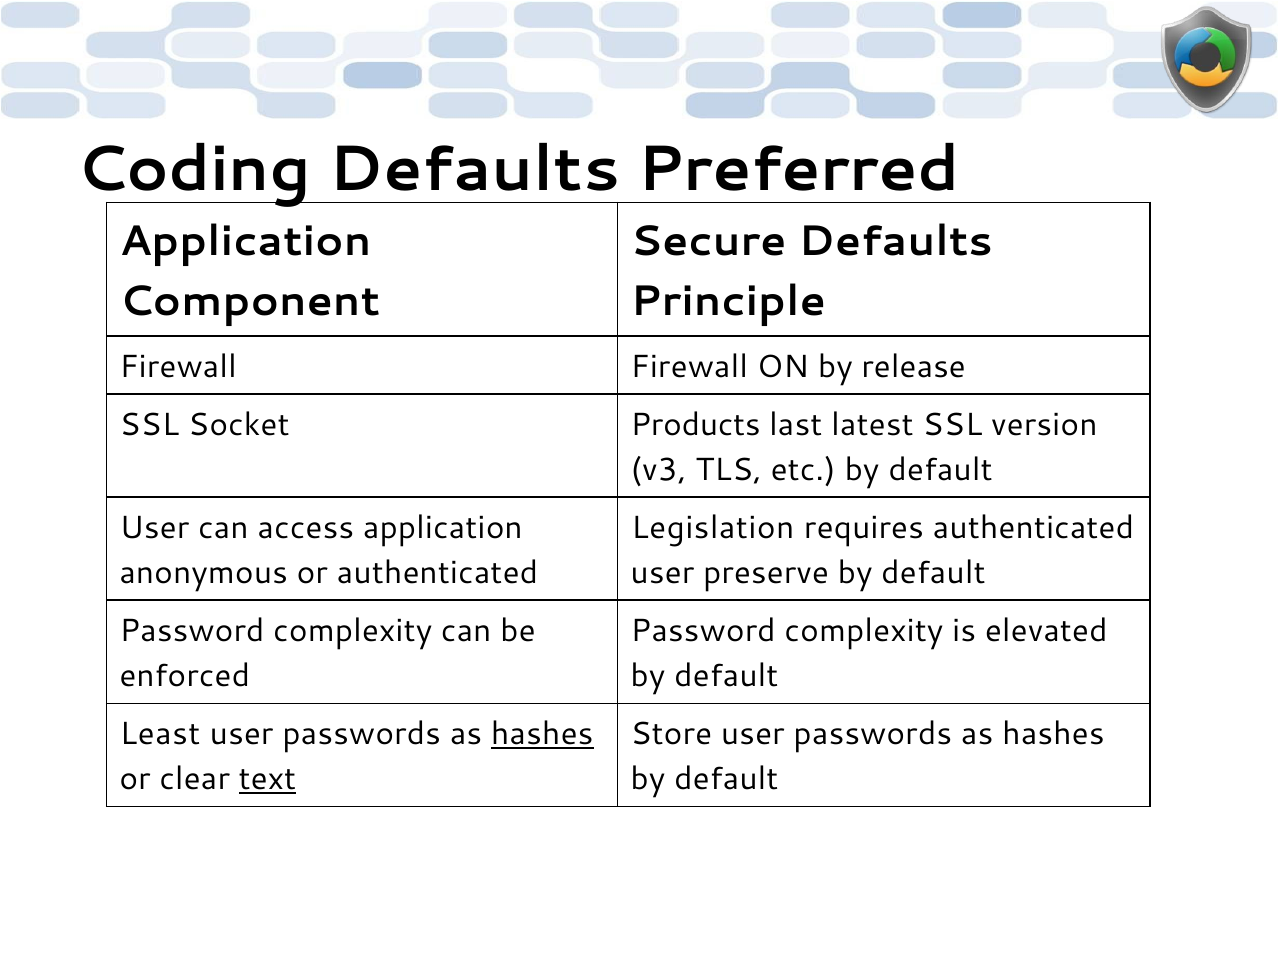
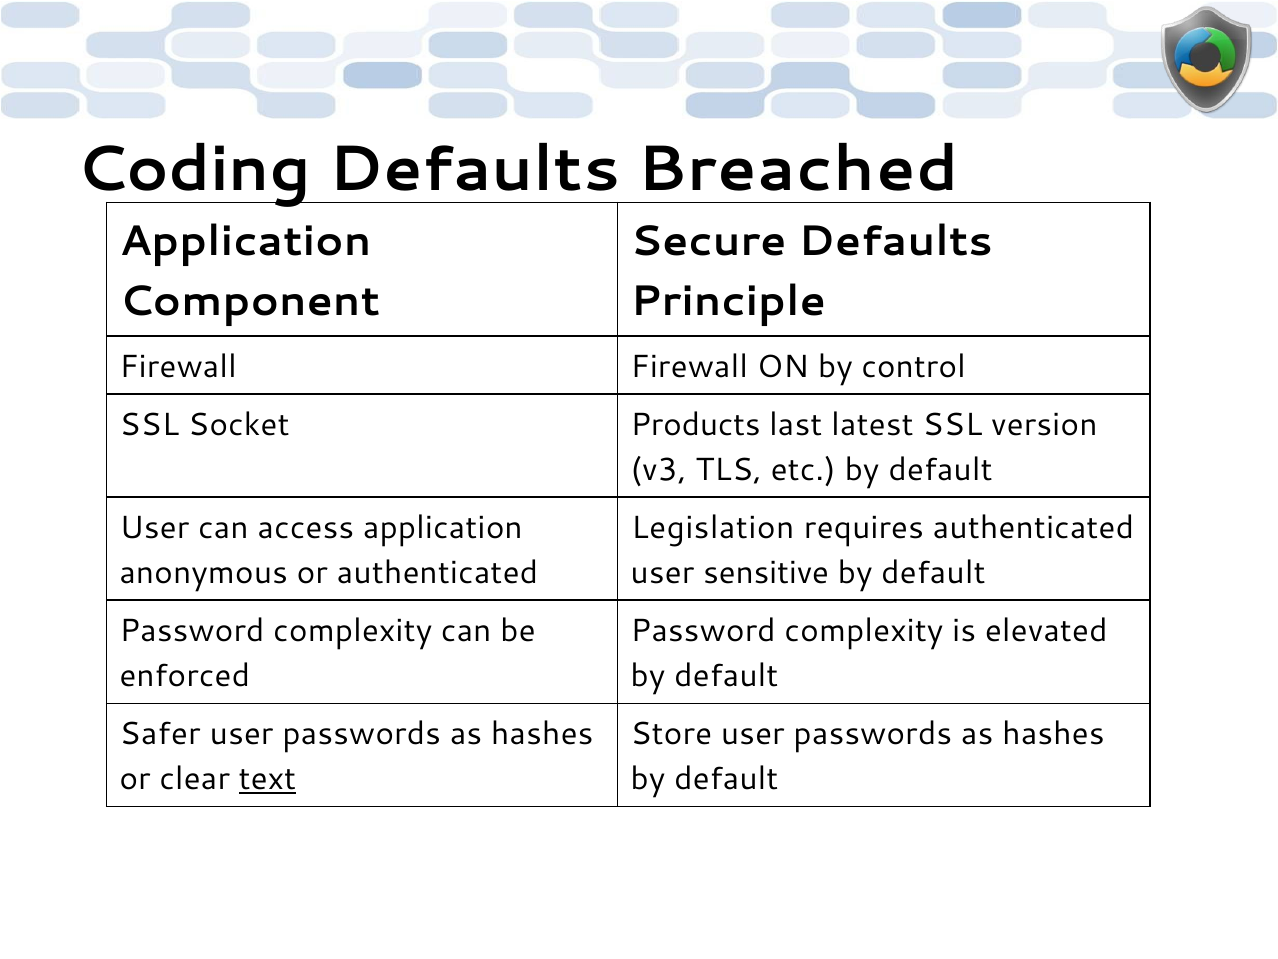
Preferred: Preferred -> Breached
release: release -> control
preserve: preserve -> sensitive
Least: Least -> Safer
hashes at (542, 734) underline: present -> none
